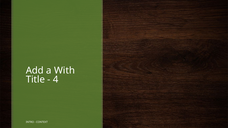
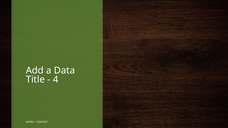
With: With -> Data
